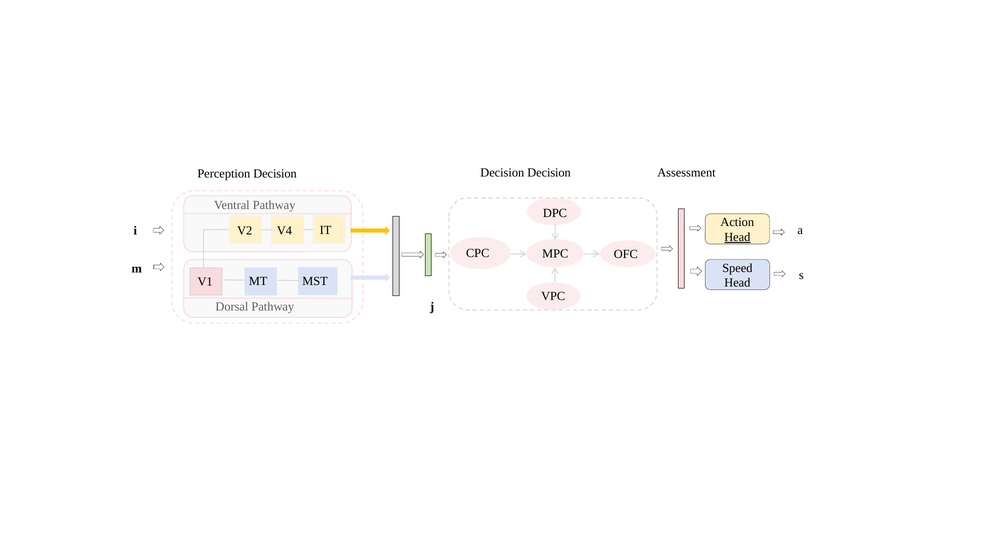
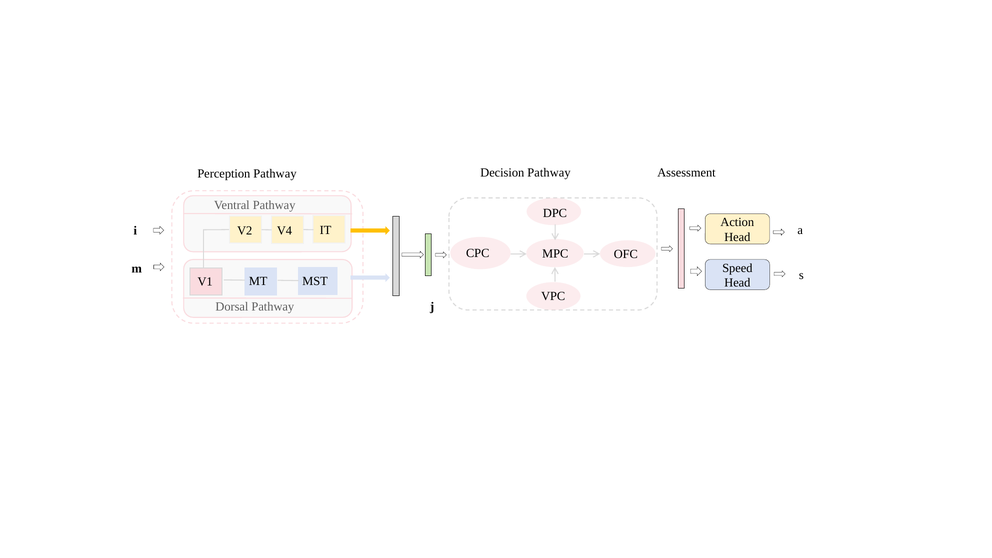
Decision Decision: Decision -> Pathway
Perception Decision: Decision -> Pathway
Head at (737, 237) underline: present -> none
